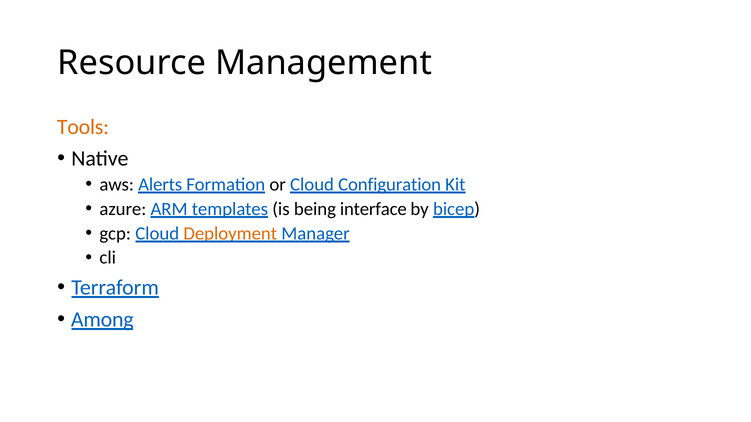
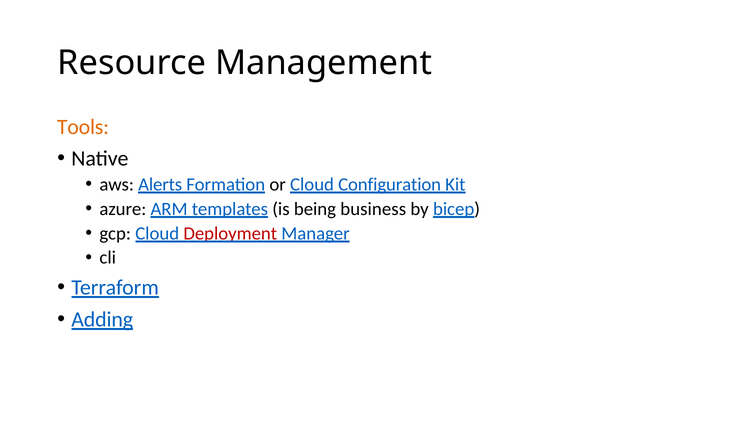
interface: interface -> business
Deployment colour: orange -> red
Among: Among -> Adding
